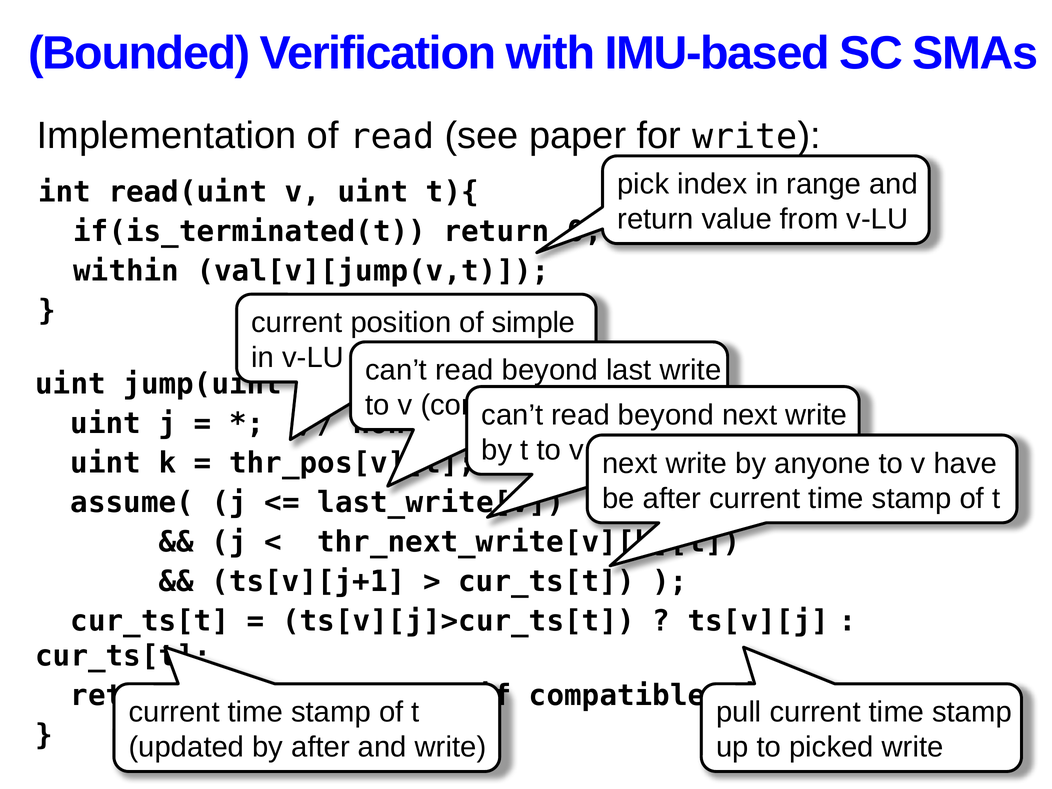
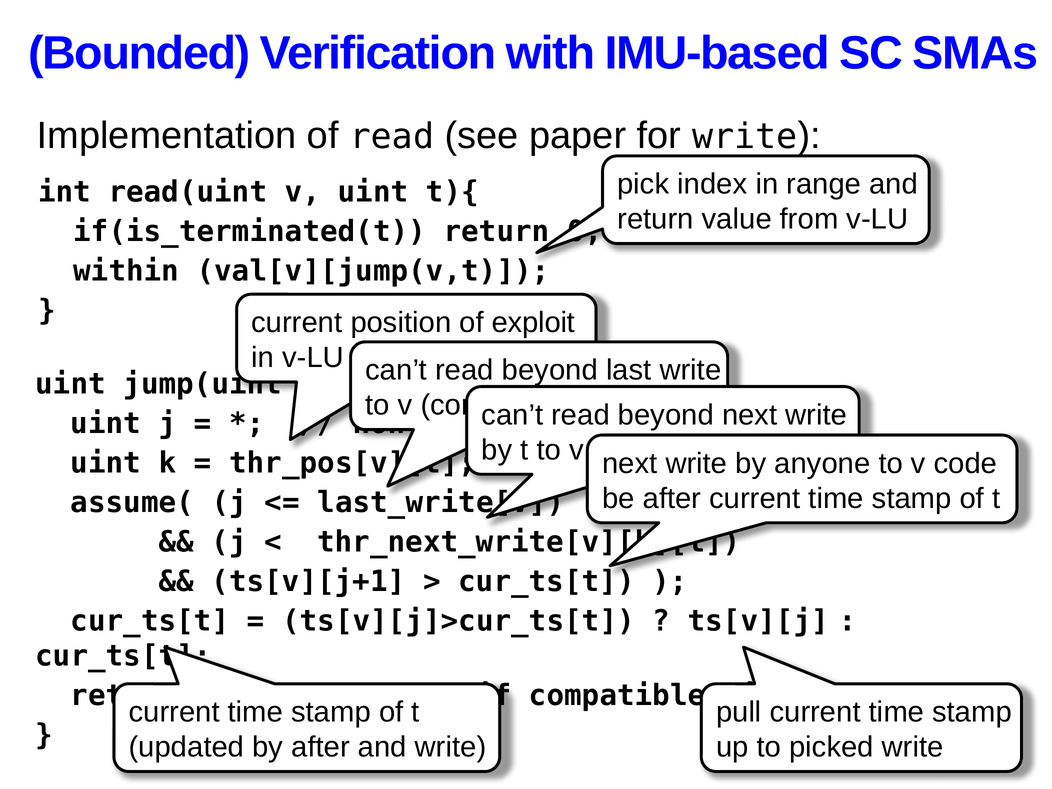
simple: simple -> exploit
have: have -> code
